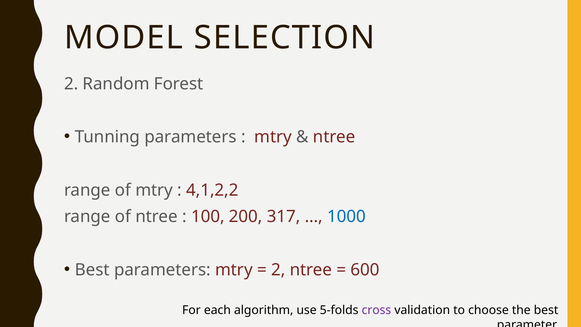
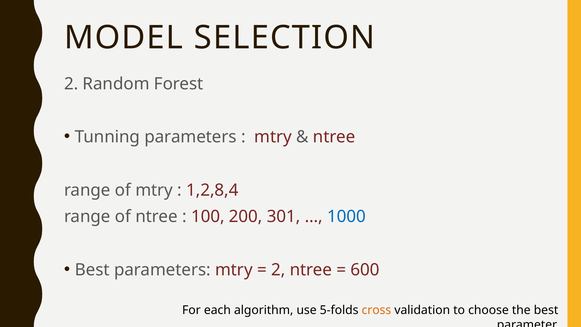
4,1,2,2: 4,1,2,2 -> 1,2,8,4
317: 317 -> 301
cross colour: purple -> orange
